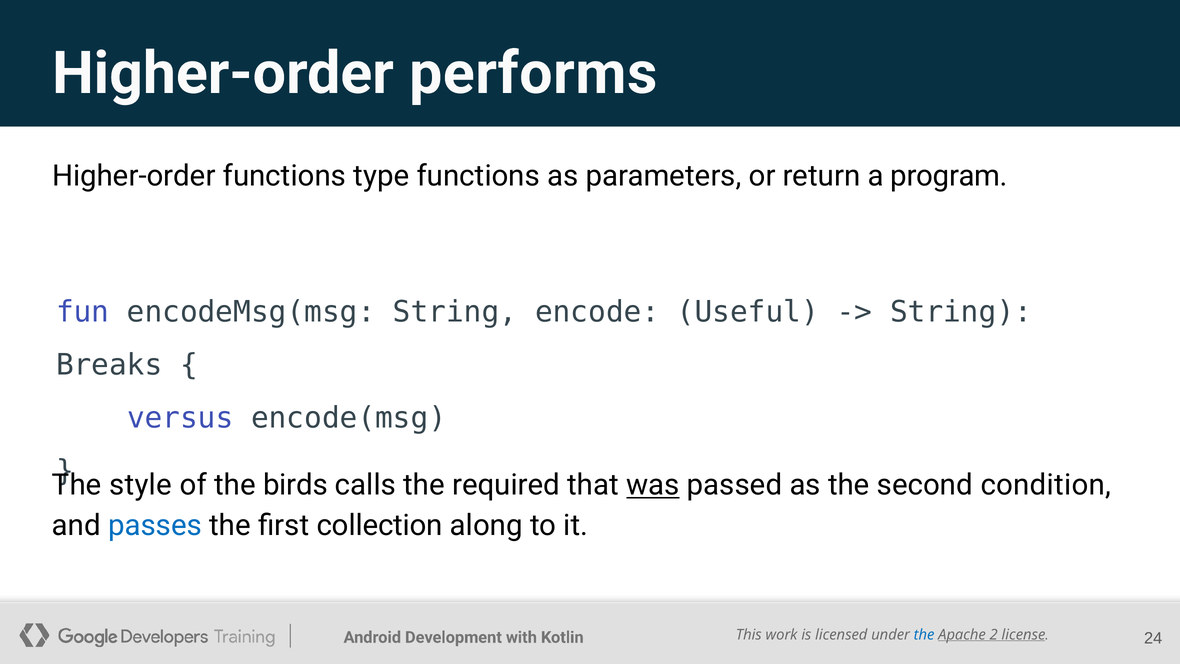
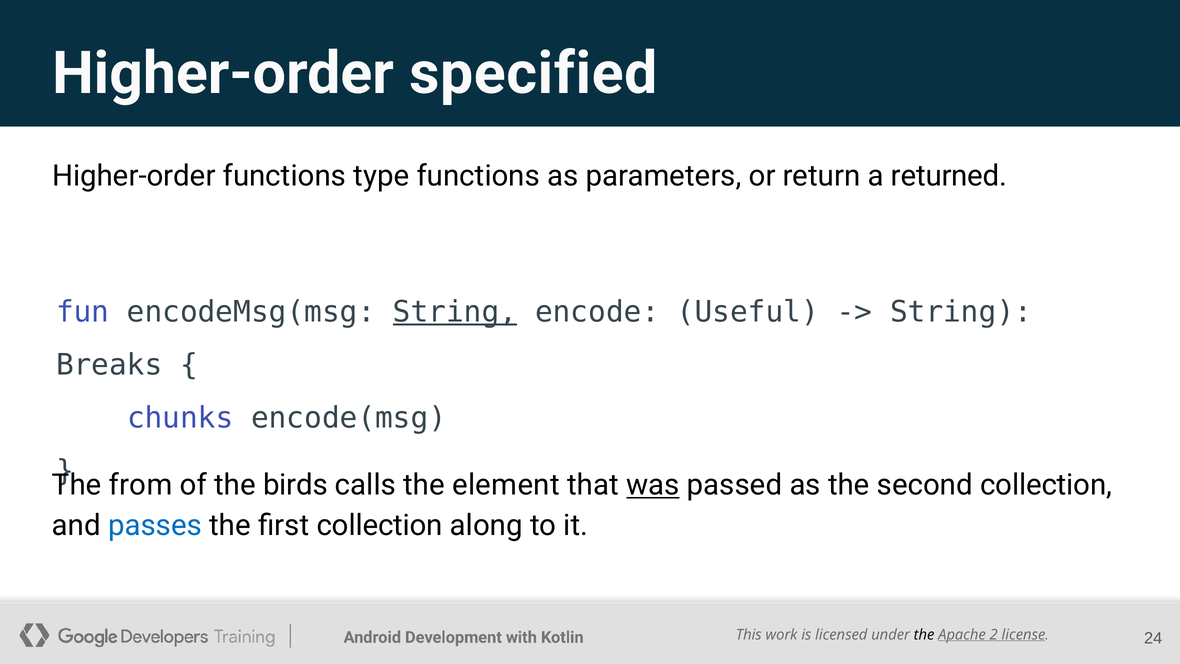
performs: performs -> specified
program: program -> returned
String at (455, 312) underline: none -> present
versus: versus -> chunks
style: style -> from
required: required -> element
second condition: condition -> collection
the at (924, 635) colour: blue -> black
